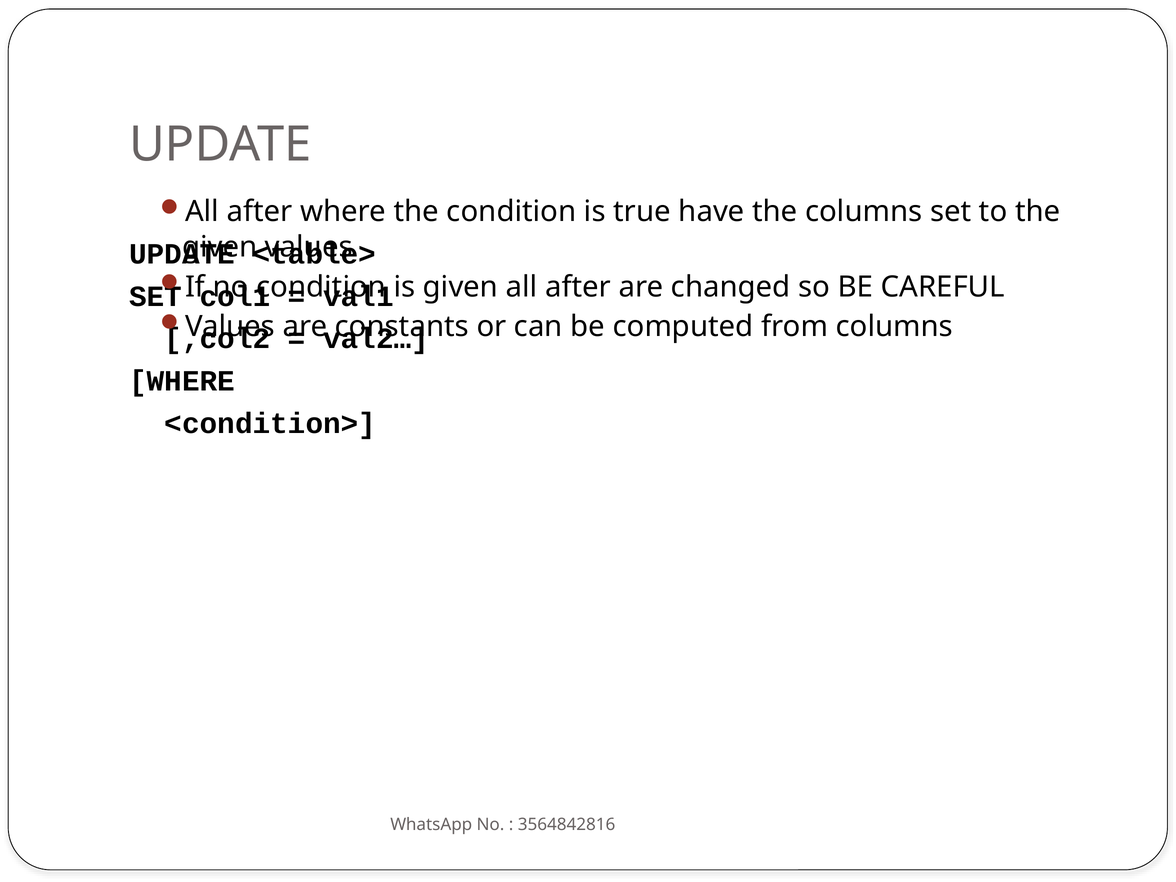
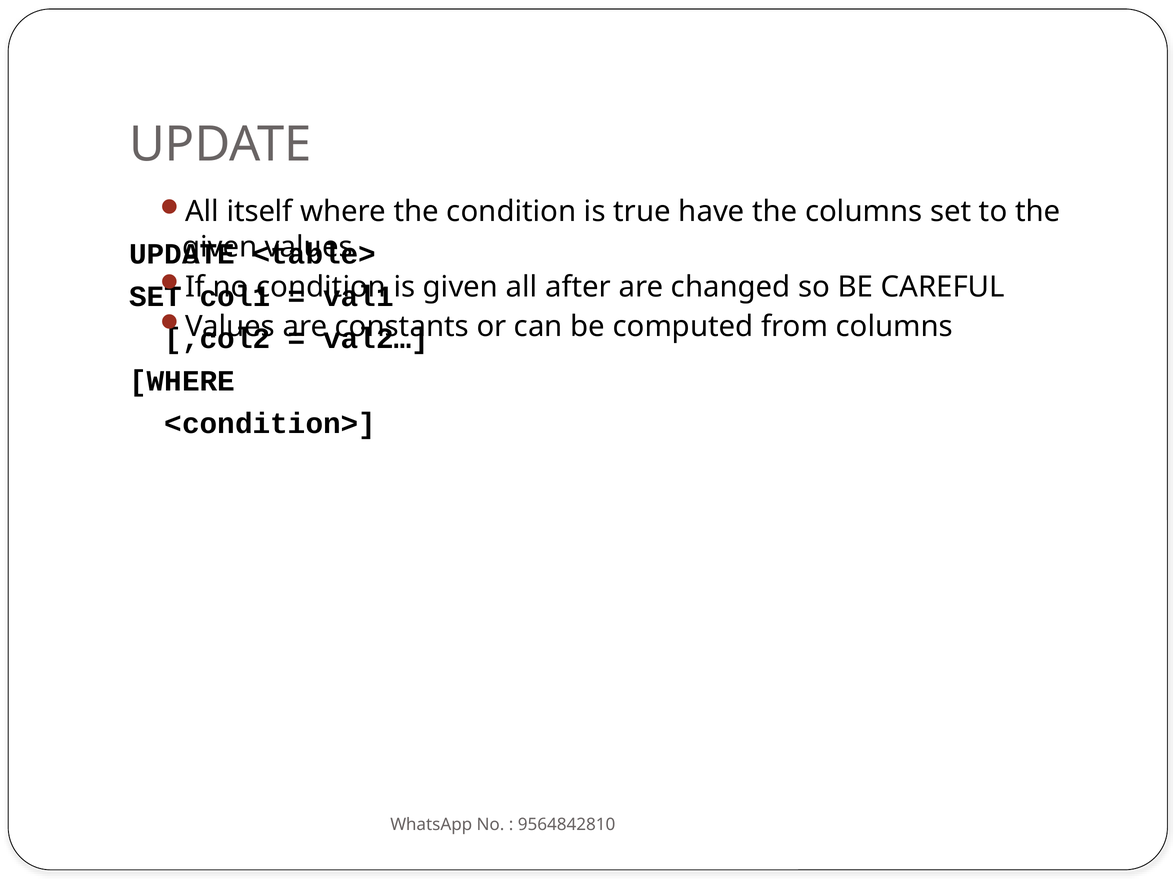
after at (260, 212): after -> itself
3564842816: 3564842816 -> 9564842810
